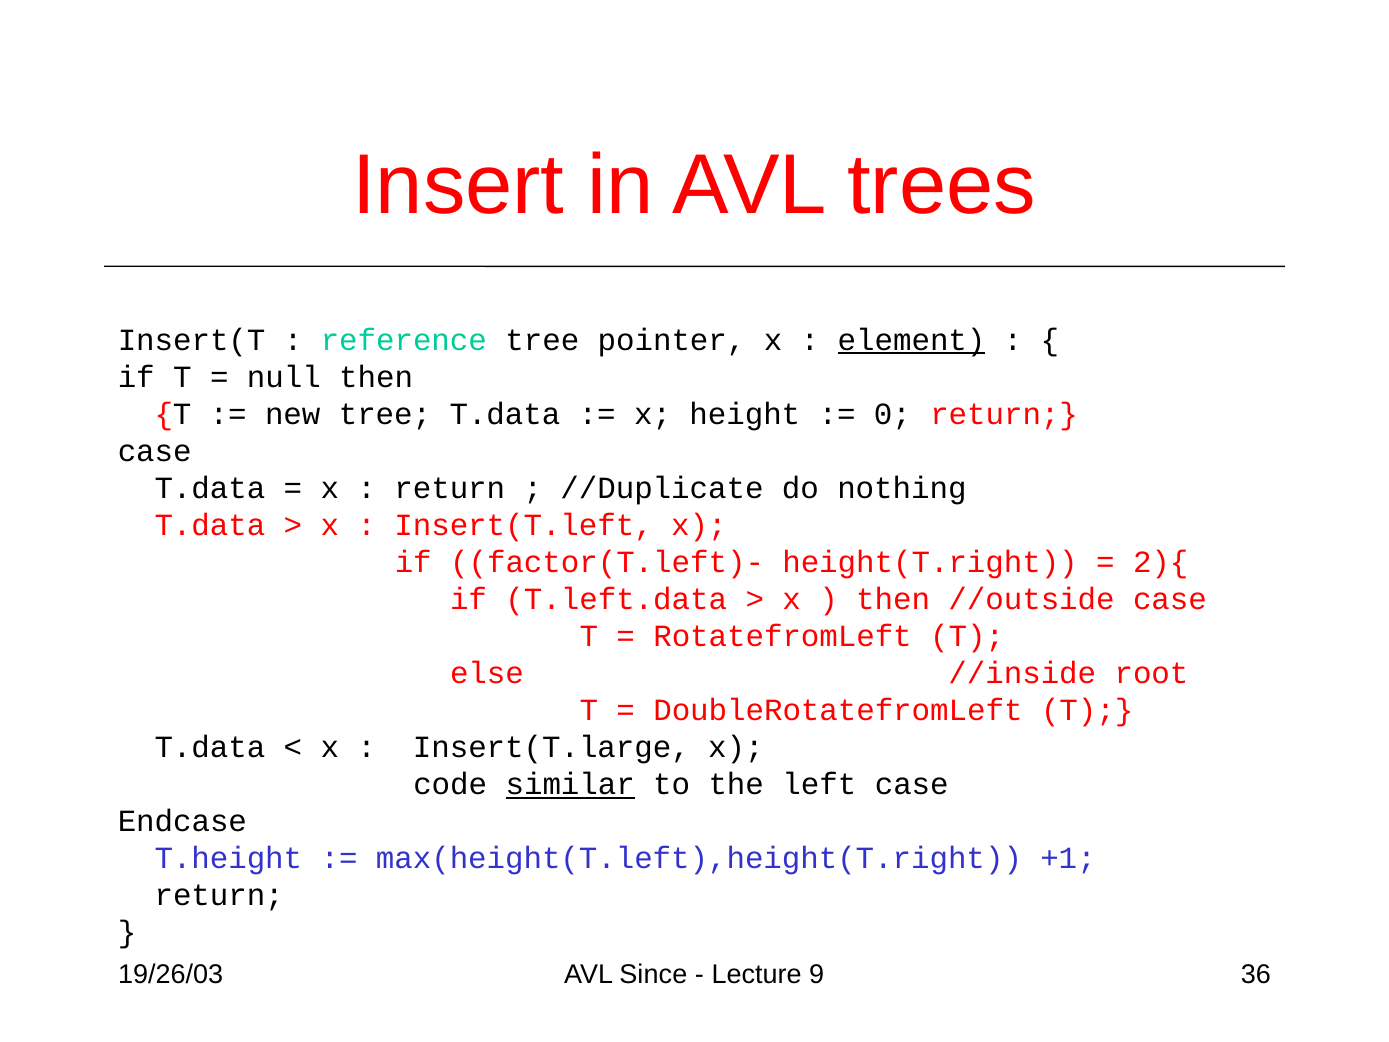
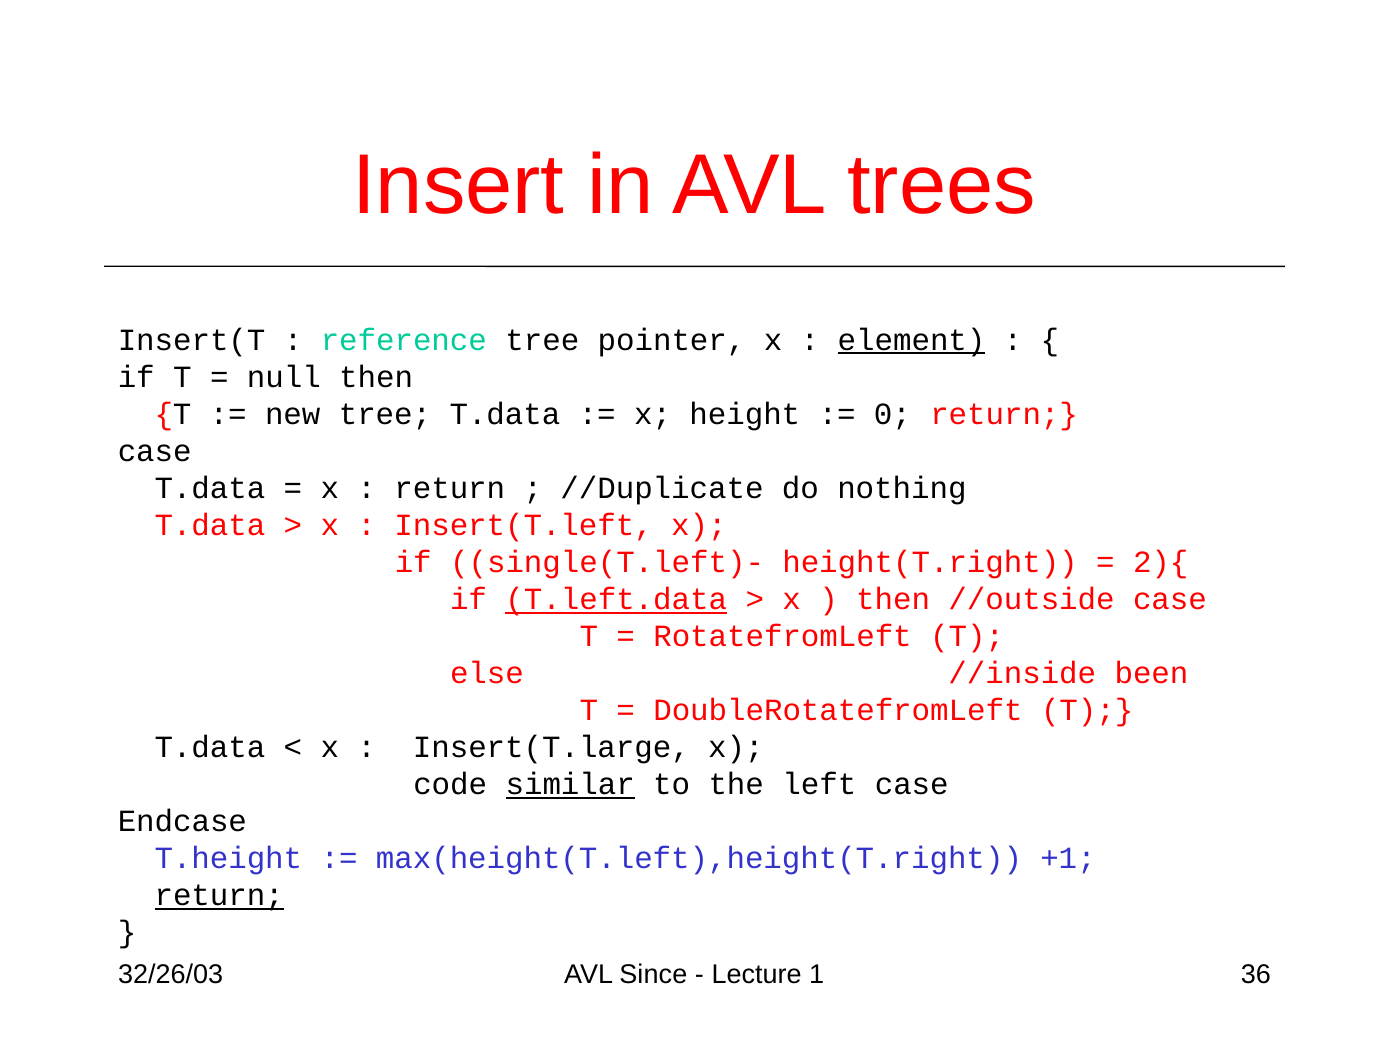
factor(T.left)-: factor(T.left)- -> single(T.left)-
T.left.data underline: none -> present
root: root -> been
return at (219, 895) underline: none -> present
19/26/03: 19/26/03 -> 32/26/03
9: 9 -> 1
